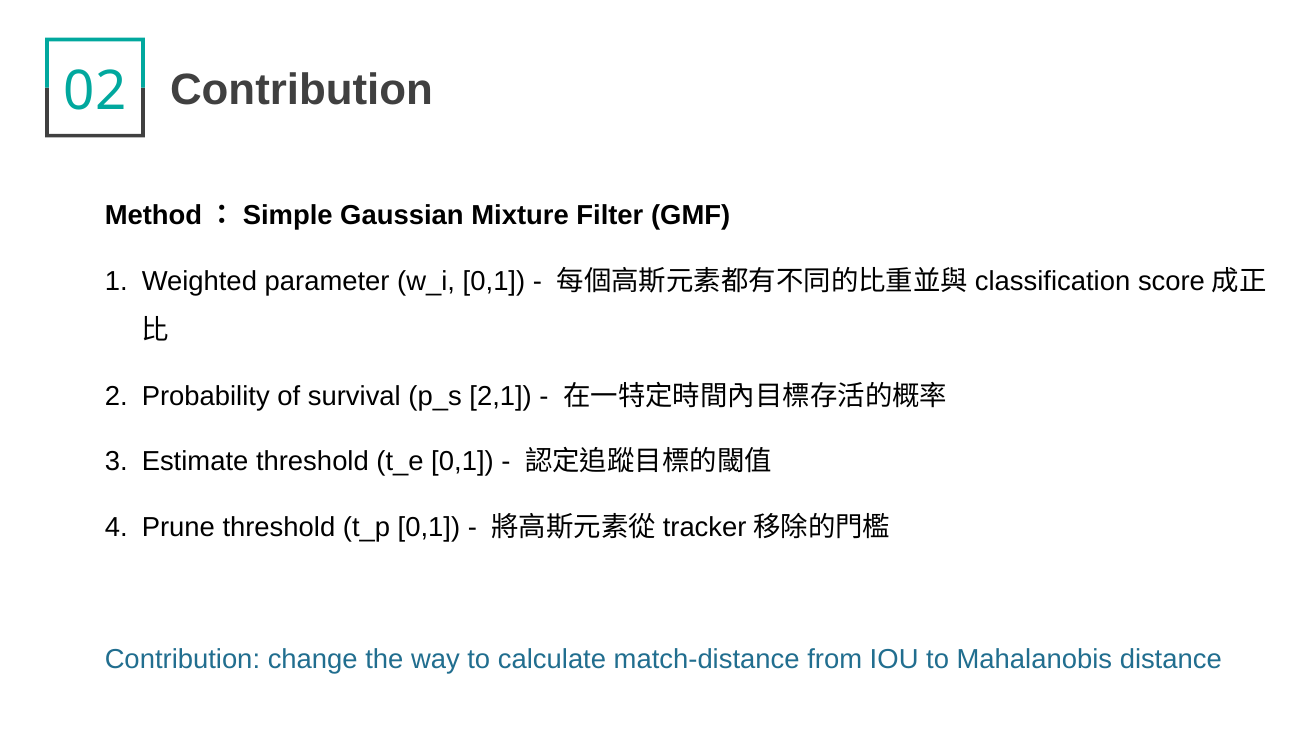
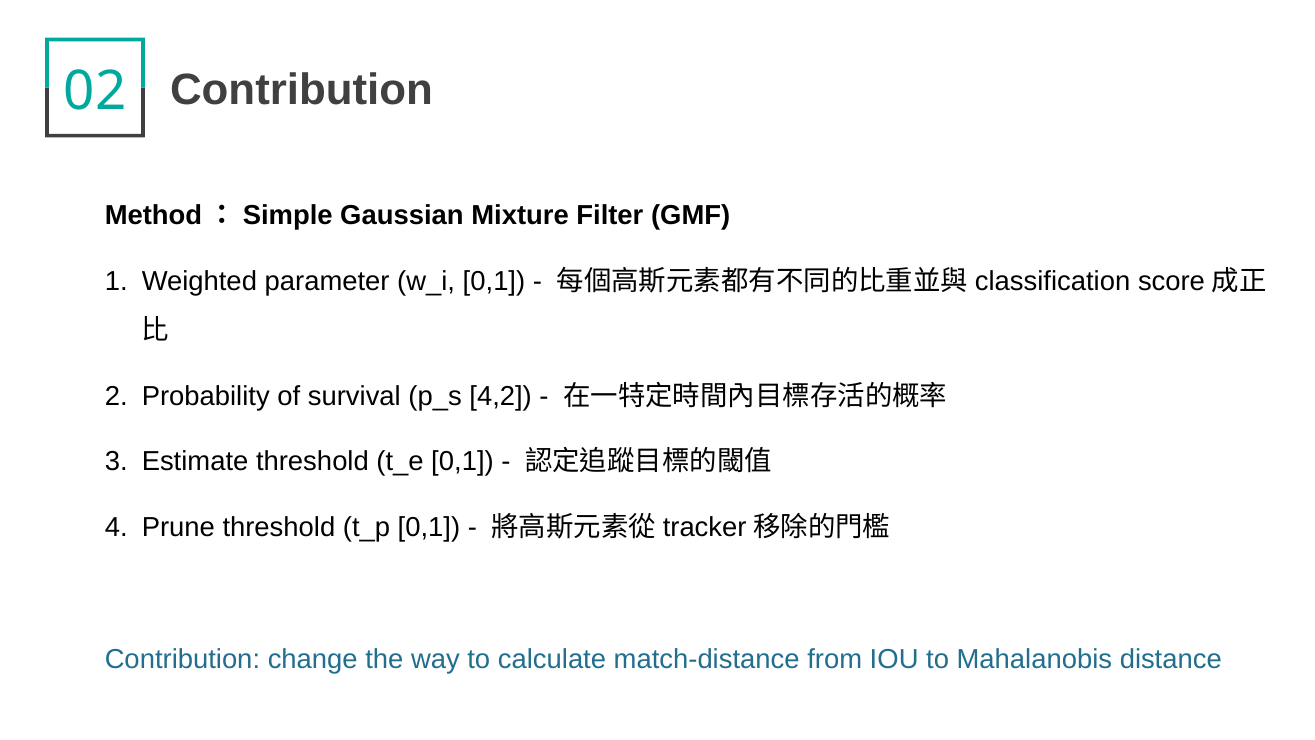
2,1: 2,1 -> 4,2
